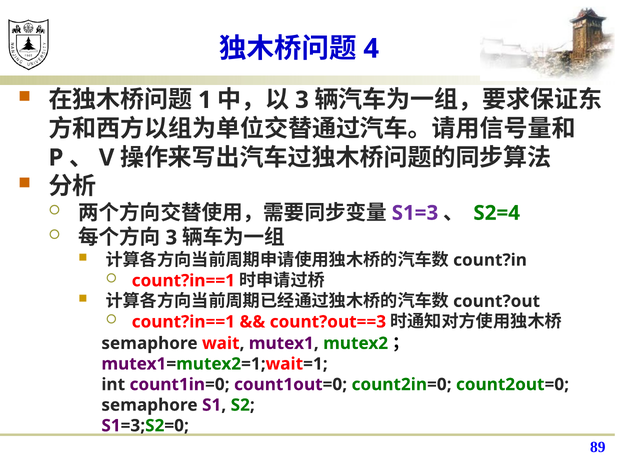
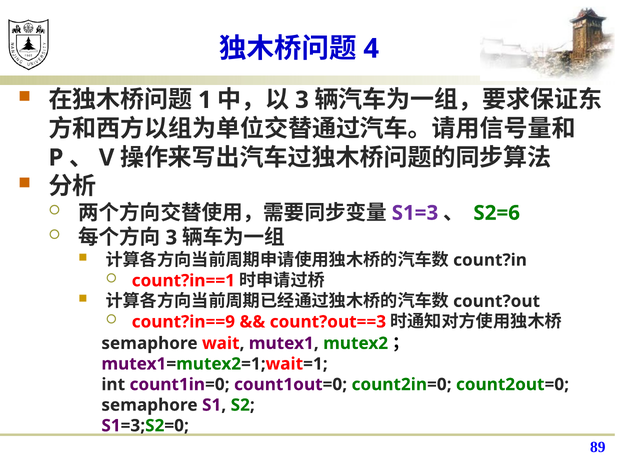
S2=4: S2=4 -> S2=6
count?in==1 at (183, 322): count?in==1 -> count?in==9
